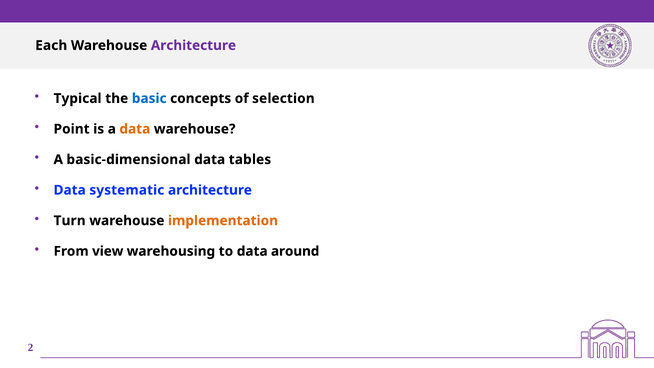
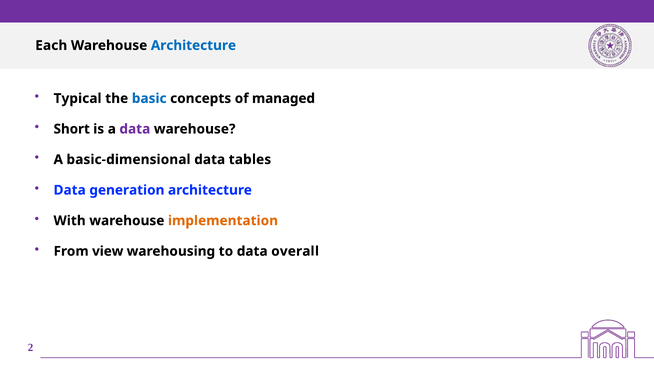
Architecture at (193, 45) colour: purple -> blue
selection: selection -> managed
Point: Point -> Short
data at (135, 129) colour: orange -> purple
systematic: systematic -> generation
Turn: Turn -> With
around: around -> overall
